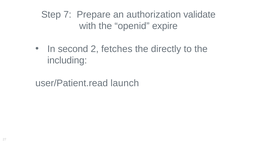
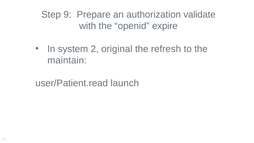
7: 7 -> 9
second: second -> system
fetches: fetches -> original
directly: directly -> refresh
including: including -> maintain
